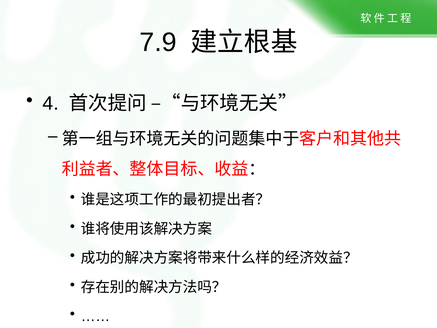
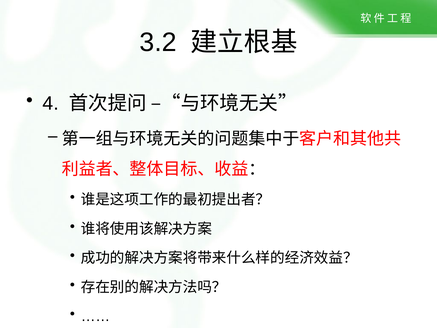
7.9: 7.9 -> 3.2
